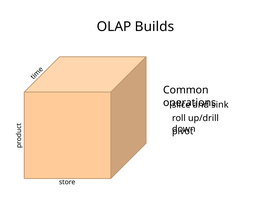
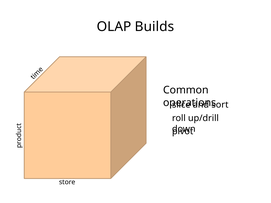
sink: sink -> sort
